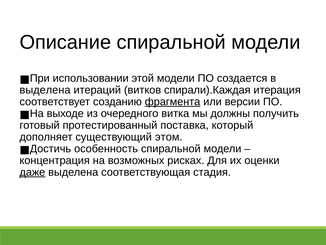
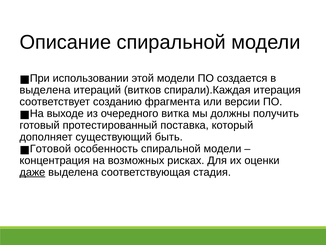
фрагмента underline: present -> none
этом: этом -> быть
Достичь: Достичь -> Готовой
